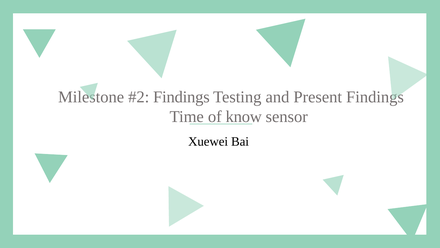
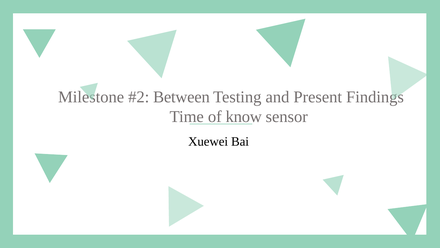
Findings at (181, 97): Findings -> Between
